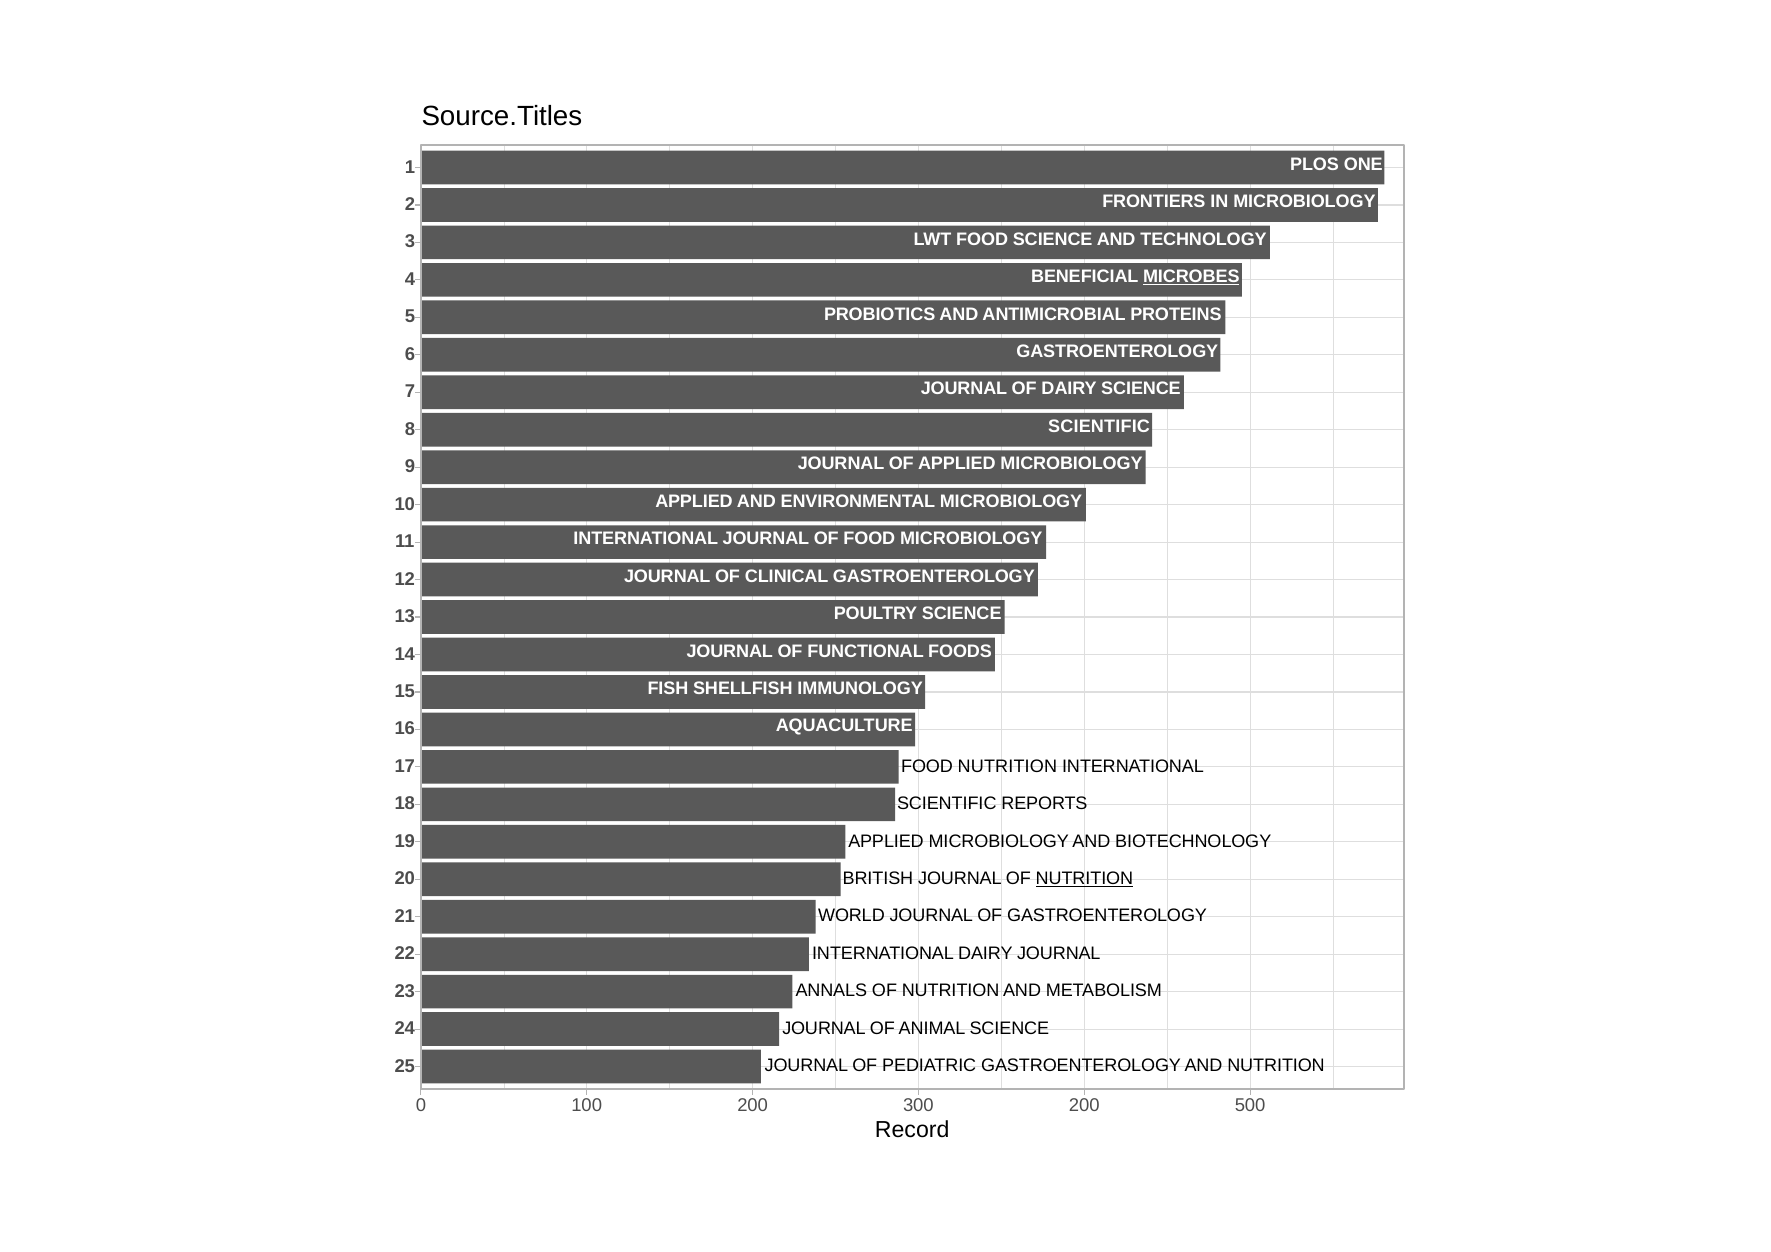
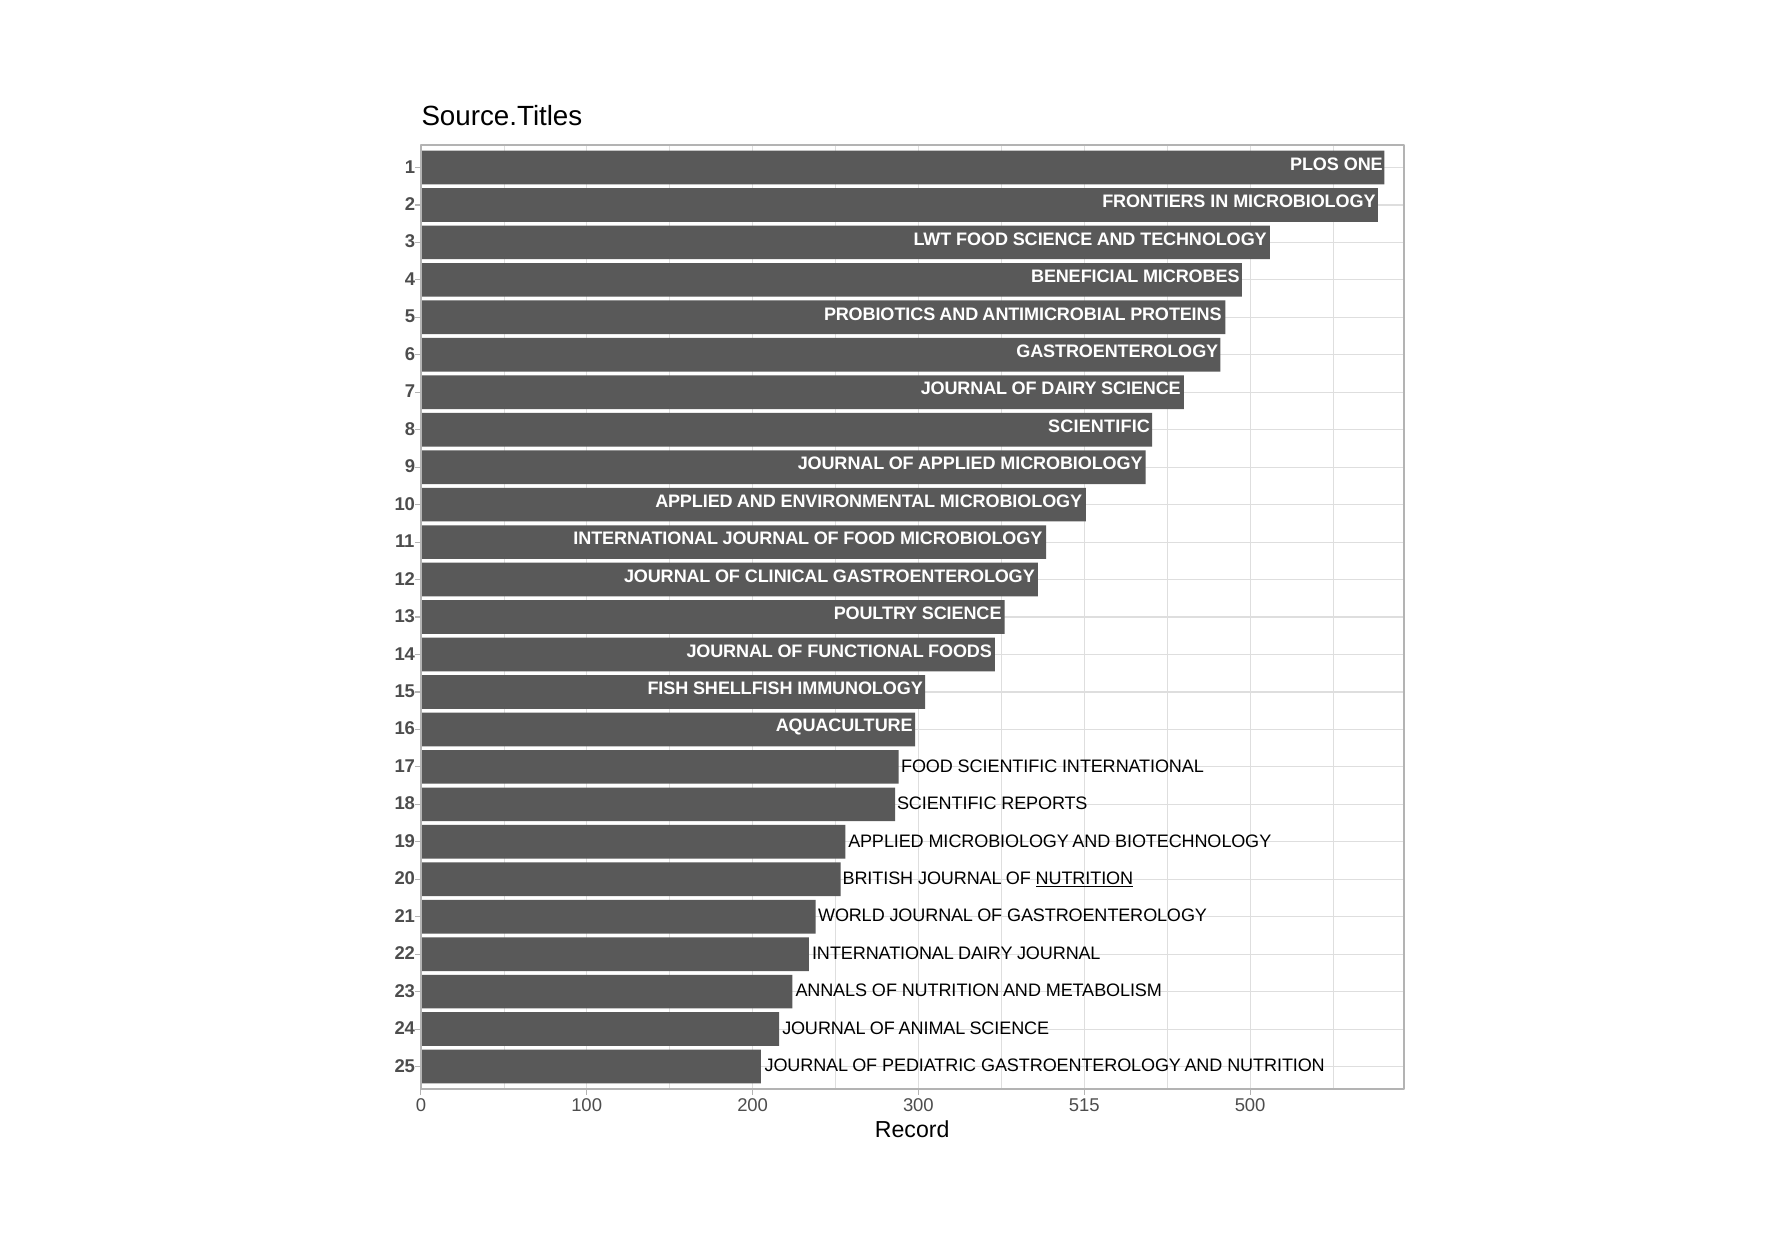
MICROBES underline: present -> none
FOOD NUTRITION: NUTRITION -> SCIENTIFIC
300 200: 200 -> 515
